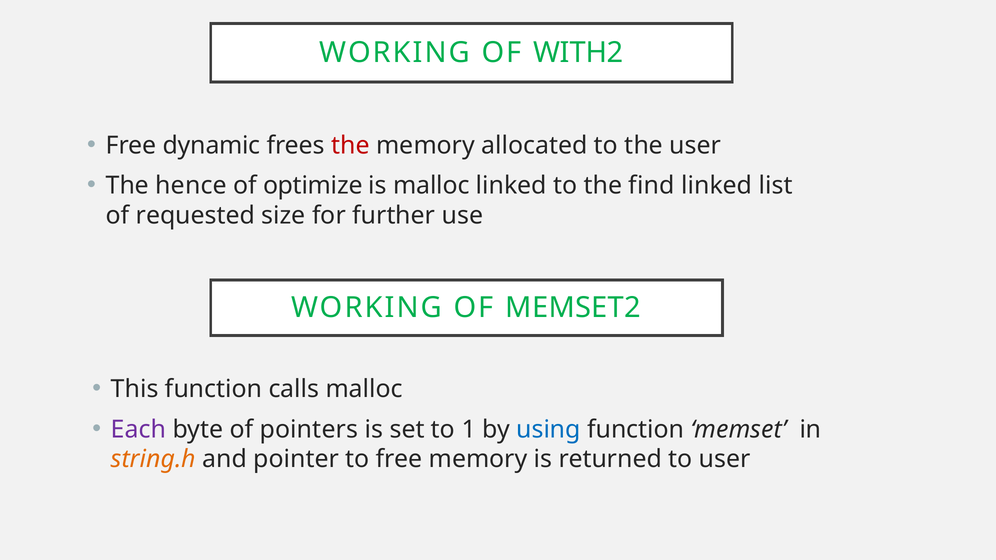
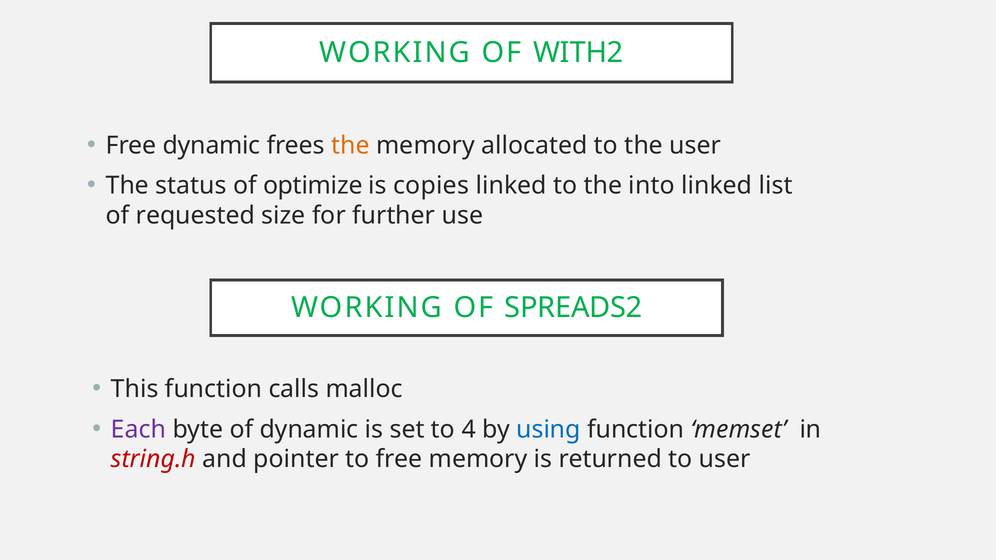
the at (351, 145) colour: red -> orange
hence: hence -> status
is malloc: malloc -> copies
find: find -> into
MEMSET2: MEMSET2 -> SPREADS2
of pointers: pointers -> dynamic
1: 1 -> 4
string.h colour: orange -> red
